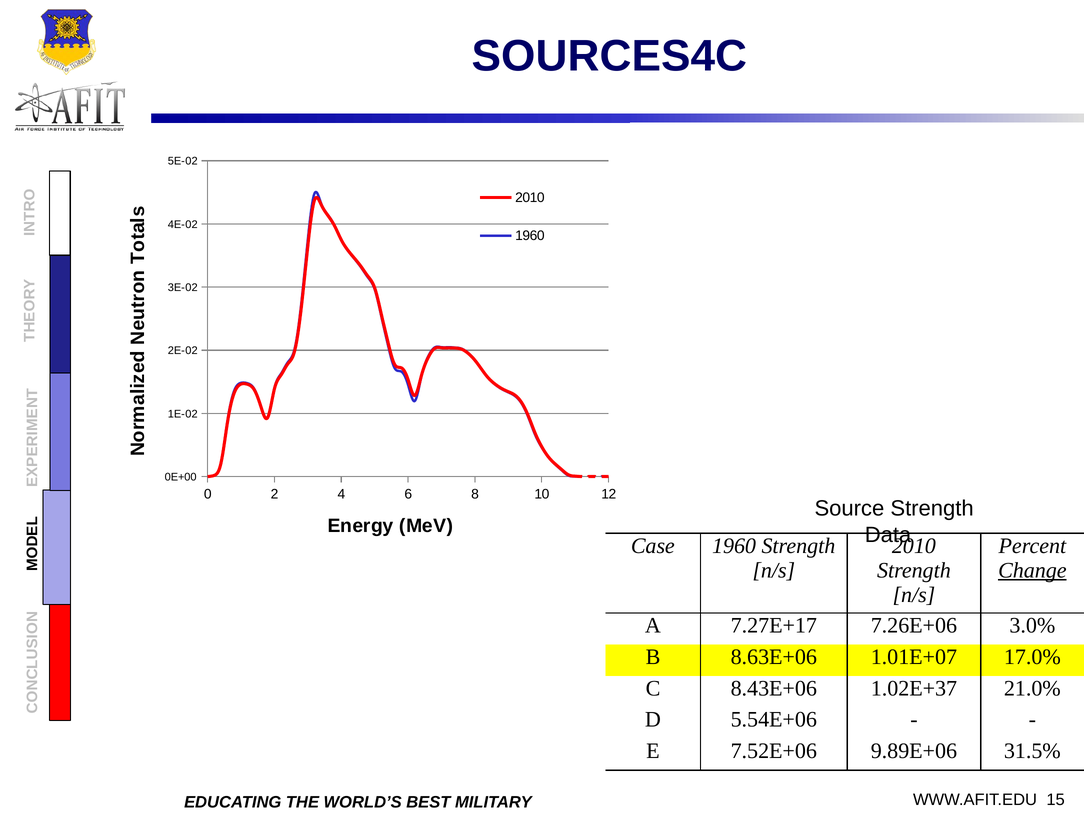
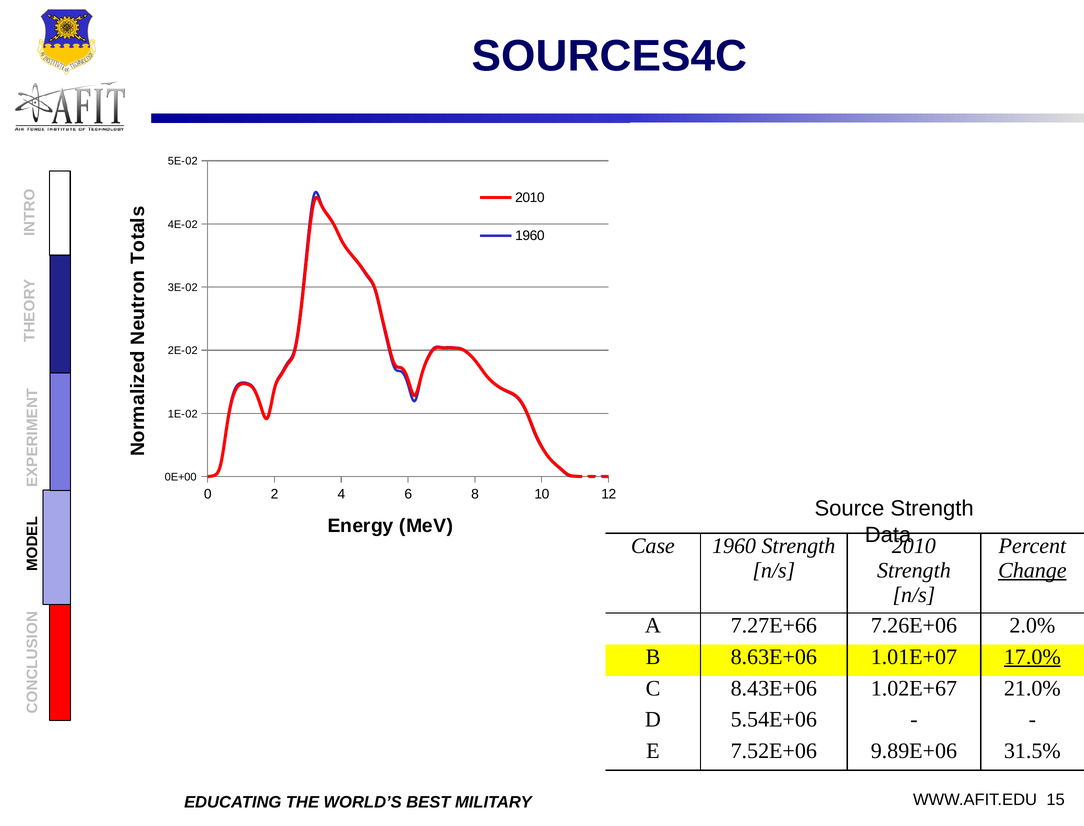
7.27E+17: 7.27E+17 -> 7.27E+66
3.0%: 3.0% -> 2.0%
17.0% underline: none -> present
1.02E+37: 1.02E+37 -> 1.02E+67
